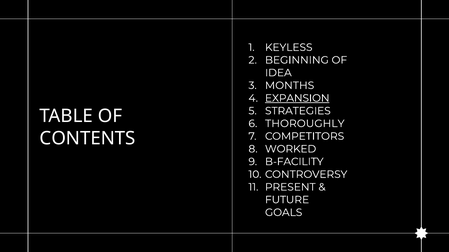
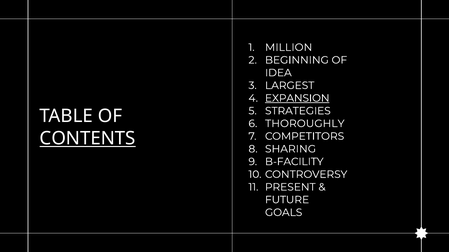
KEYLESS: KEYLESS -> MILLION
MONTHS: MONTHS -> LARGEST
CONTENTS underline: none -> present
WORKED: WORKED -> SHARING
